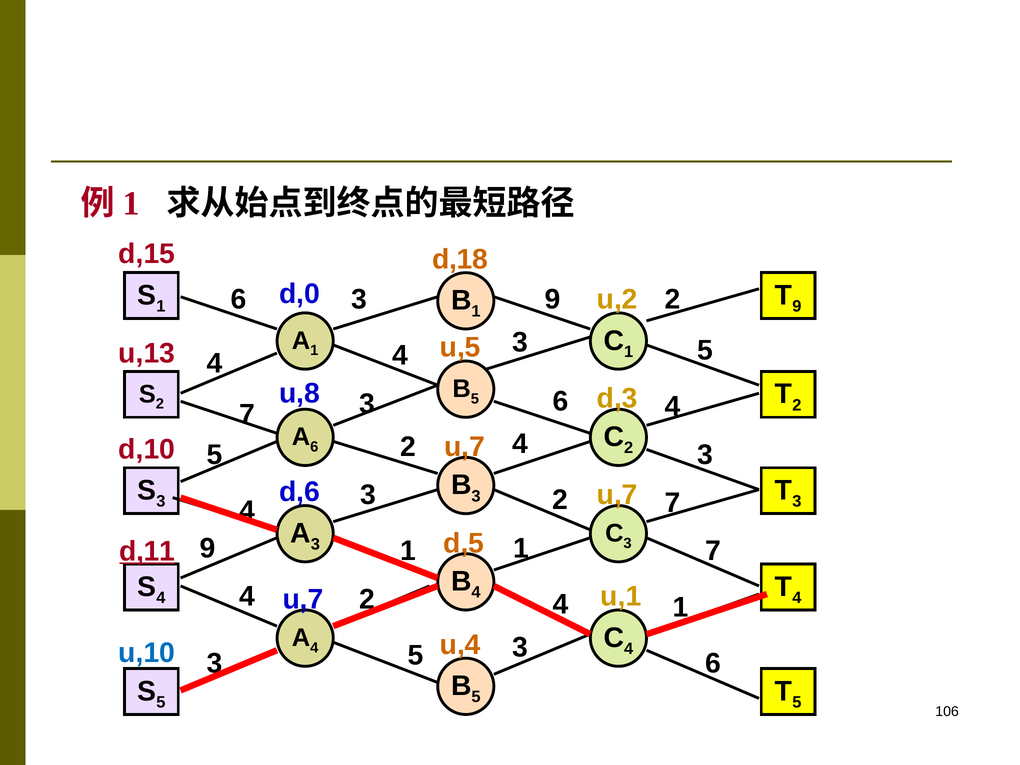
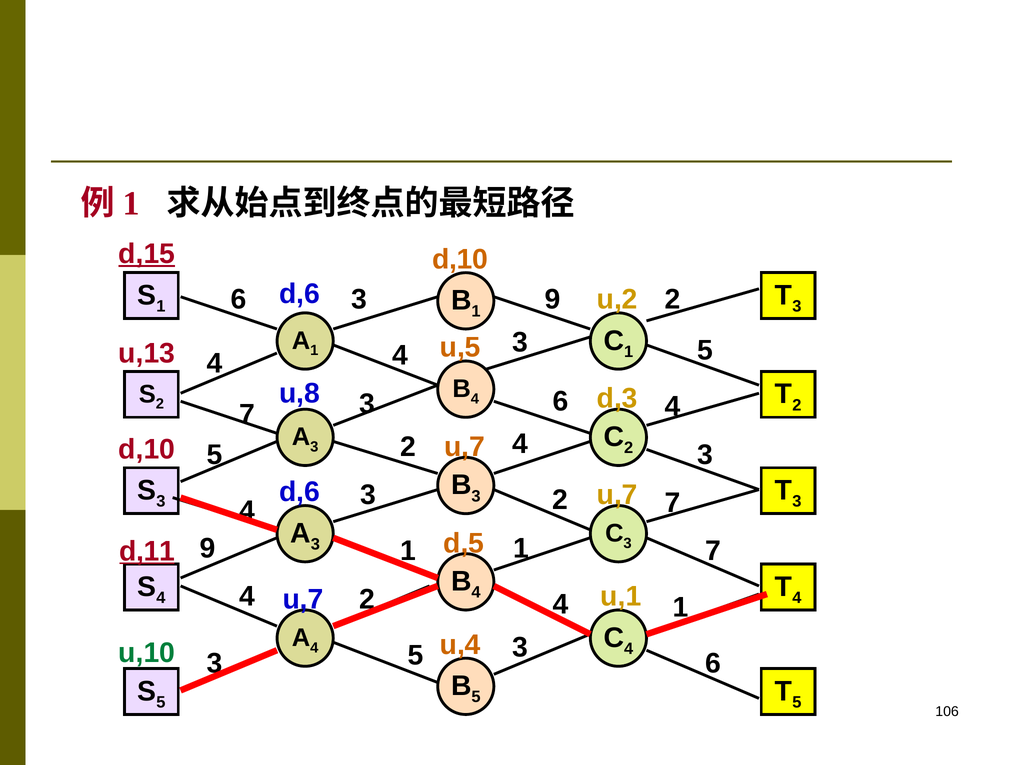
d,15 underline: none -> present
d,18 at (460, 259): d,18 -> d,10
d,0 at (300, 294): d,0 -> d,6
9 at (797, 306): 9 -> 3
5 at (475, 399): 5 -> 4
6 at (314, 447): 6 -> 3
u,10 colour: blue -> green
